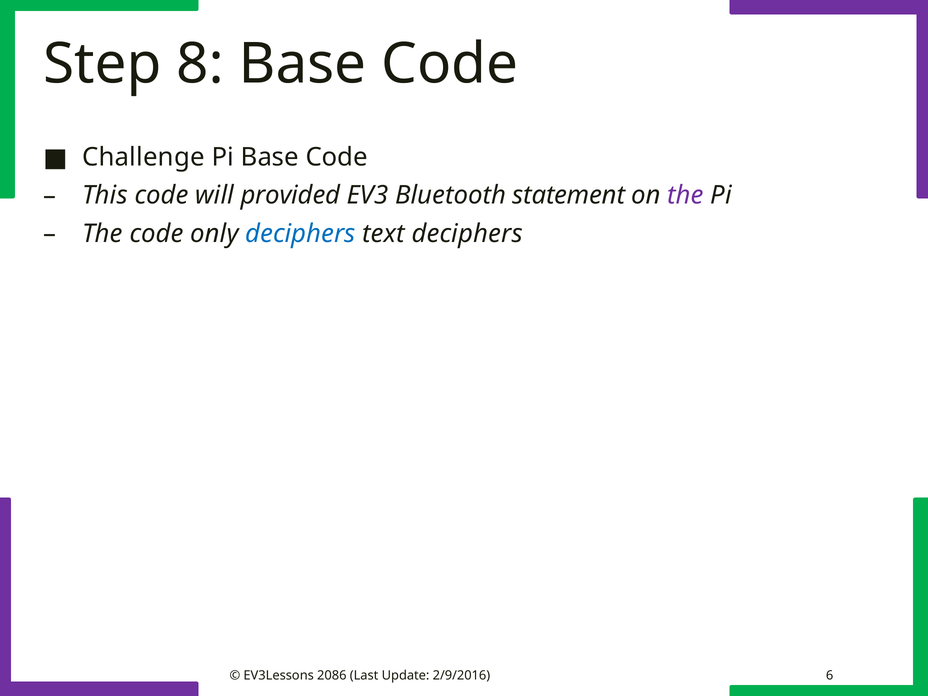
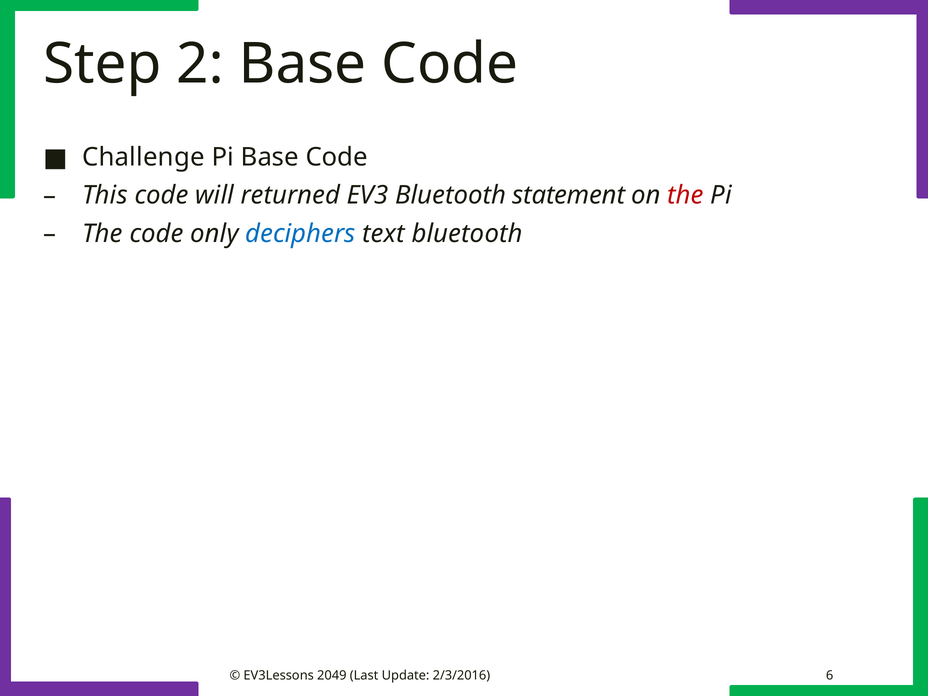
8: 8 -> 2
provided: provided -> returned
the at (686, 195) colour: purple -> red
text deciphers: deciphers -> bluetooth
2086: 2086 -> 2049
2/9/2016: 2/9/2016 -> 2/3/2016
